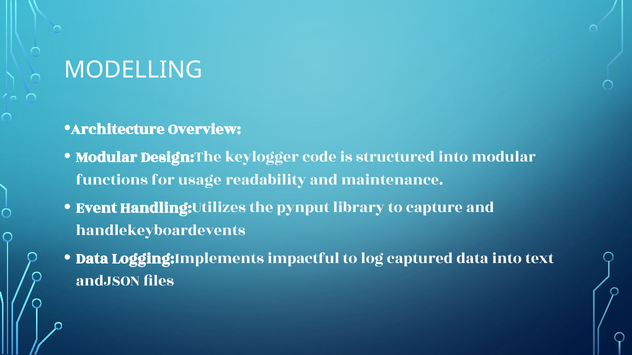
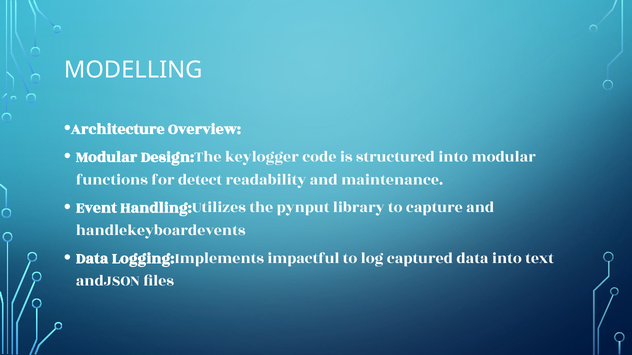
usage: usage -> detect
